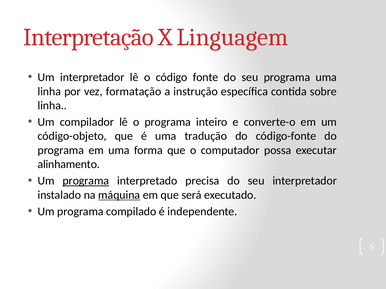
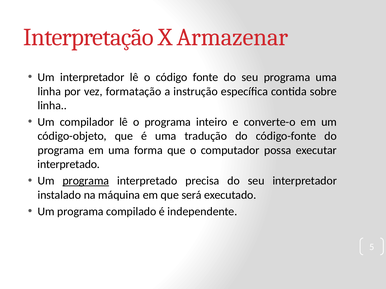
Linguagem: Linguagem -> Armazenar
alinhamento at (69, 165): alinhamento -> interpretado
máquina underline: present -> none
